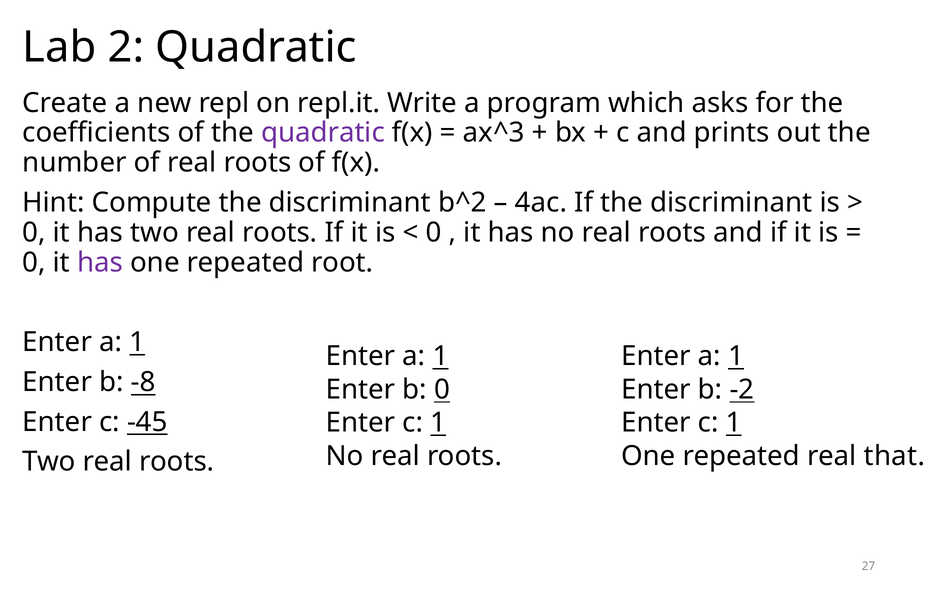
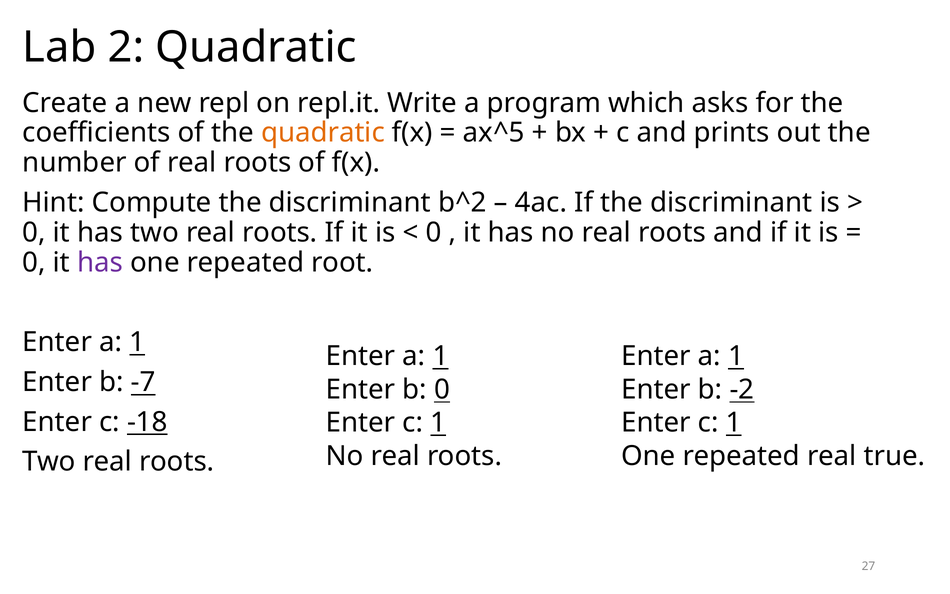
quadratic at (323, 133) colour: purple -> orange
ax^3: ax^3 -> ax^5
-8: -8 -> -7
-45: -45 -> -18
that: that -> true
